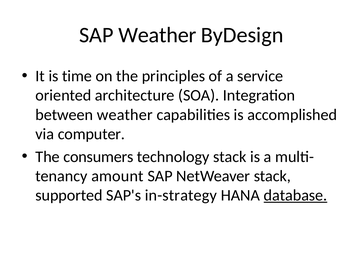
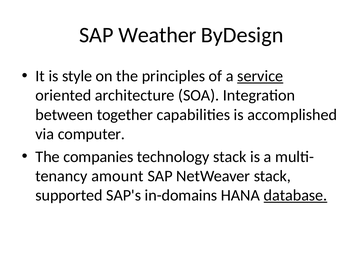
time: time -> style
service underline: none -> present
between weather: weather -> together
consumers: consumers -> companies
in-strategy: in-strategy -> in-domains
